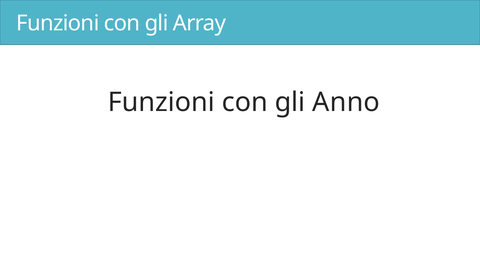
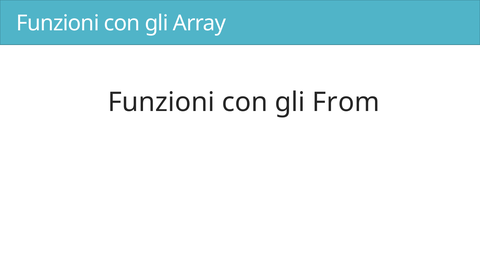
Anno: Anno -> From
